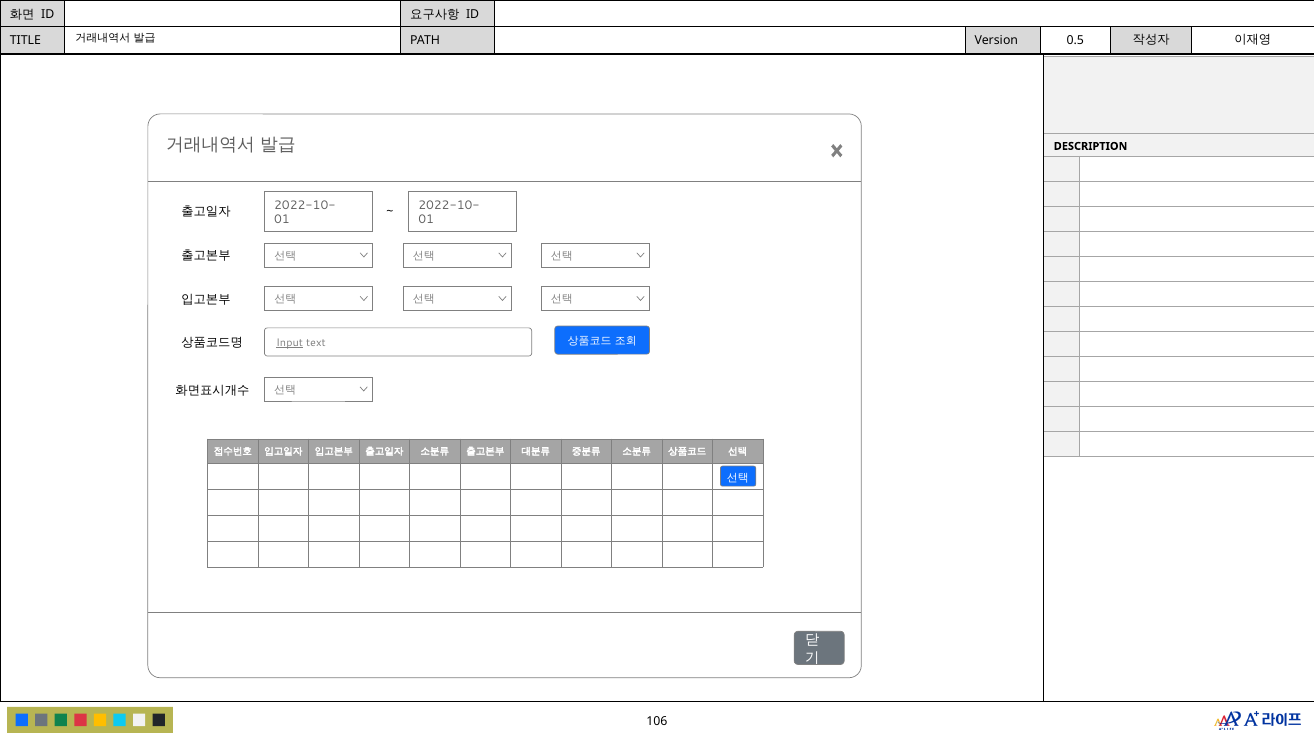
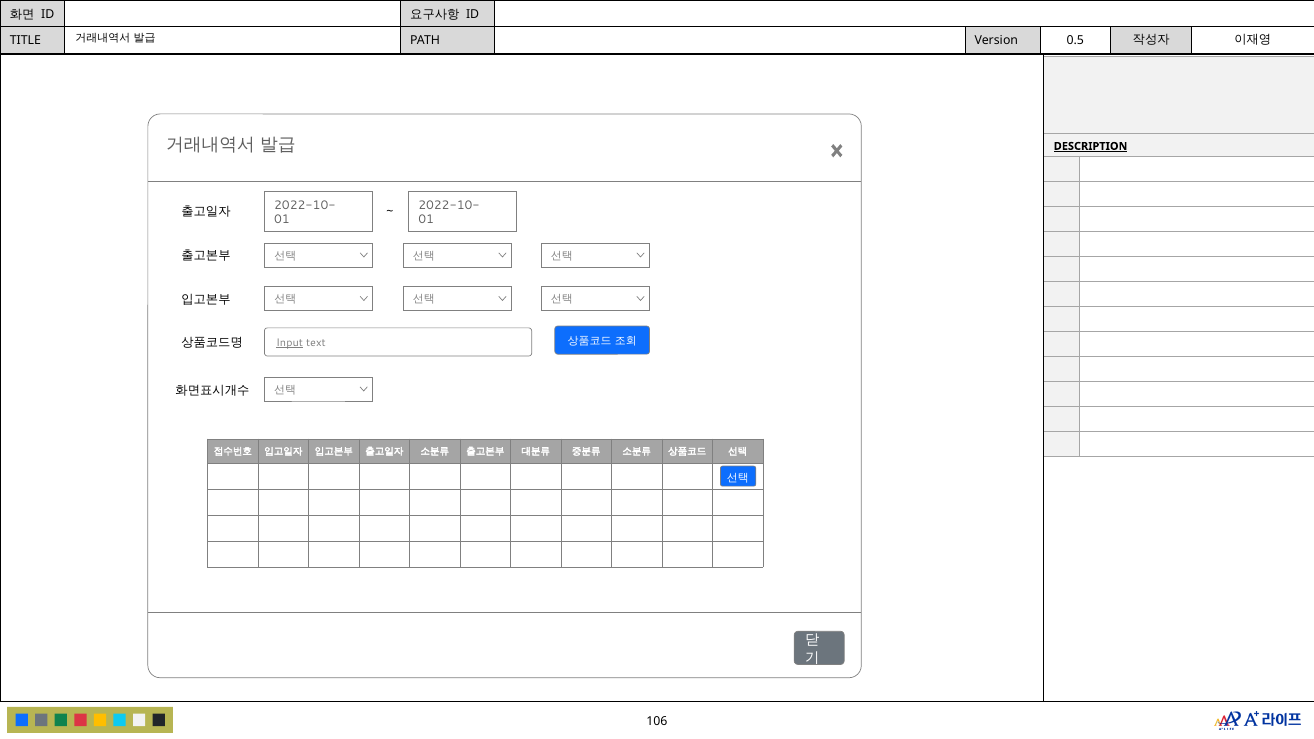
DESCRIPTION underline: none -> present
